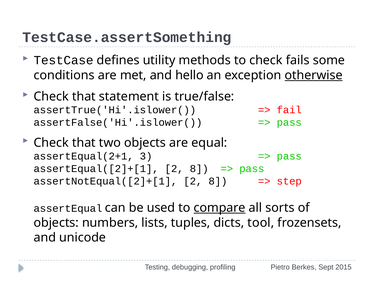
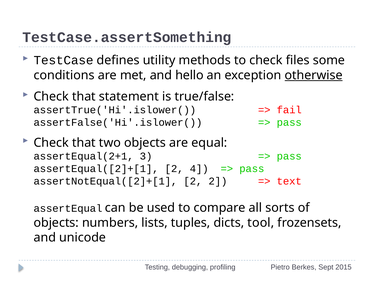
fails: fails -> files
assertEqual([2]+[1 2 8: 8 -> 4
assertNotEqual([2]+[1 2 8: 8 -> 2
step: step -> text
compare underline: present -> none
